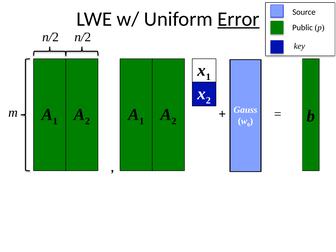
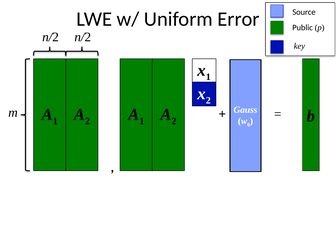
Error underline: present -> none
